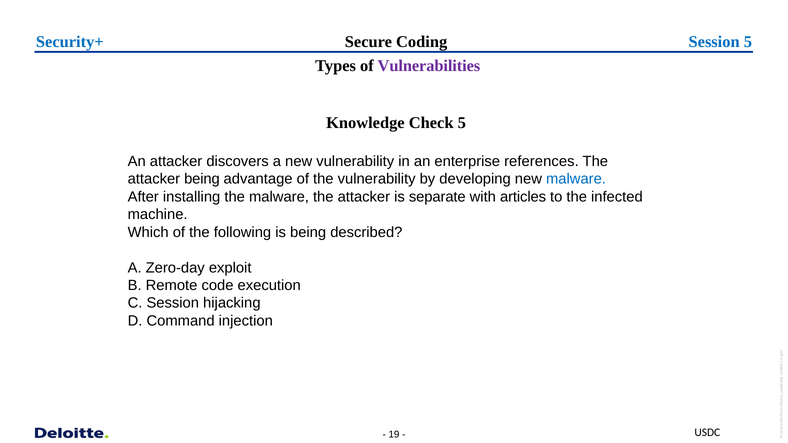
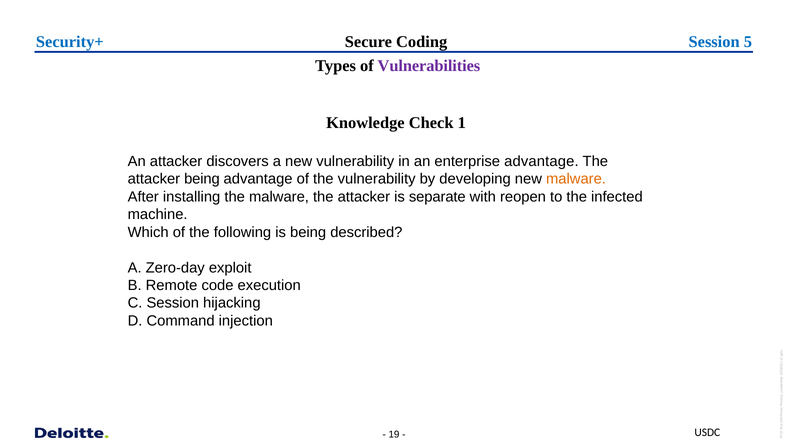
Check 5: 5 -> 1
enterprise references: references -> advantage
malware at (576, 179) colour: blue -> orange
articles: articles -> reopen
